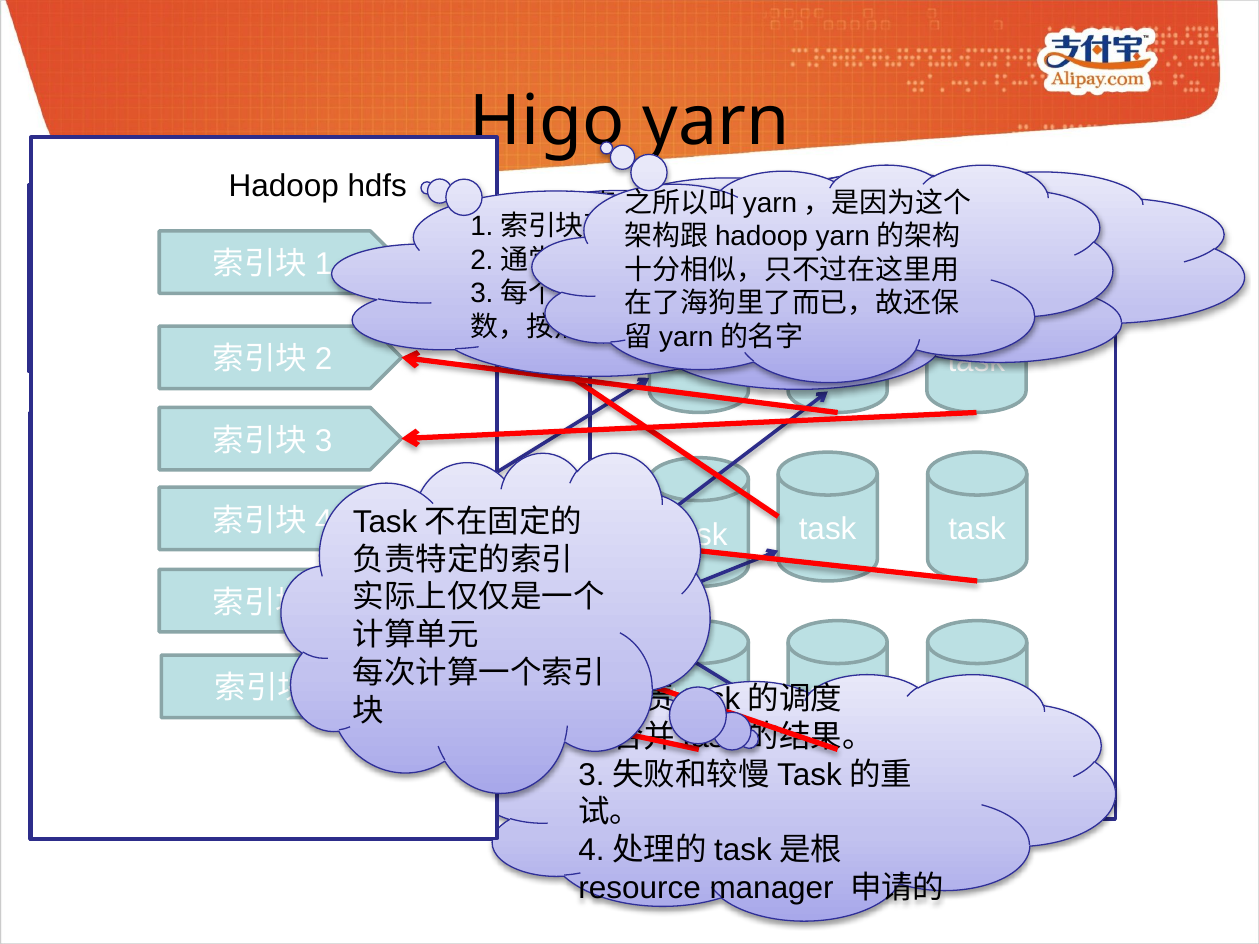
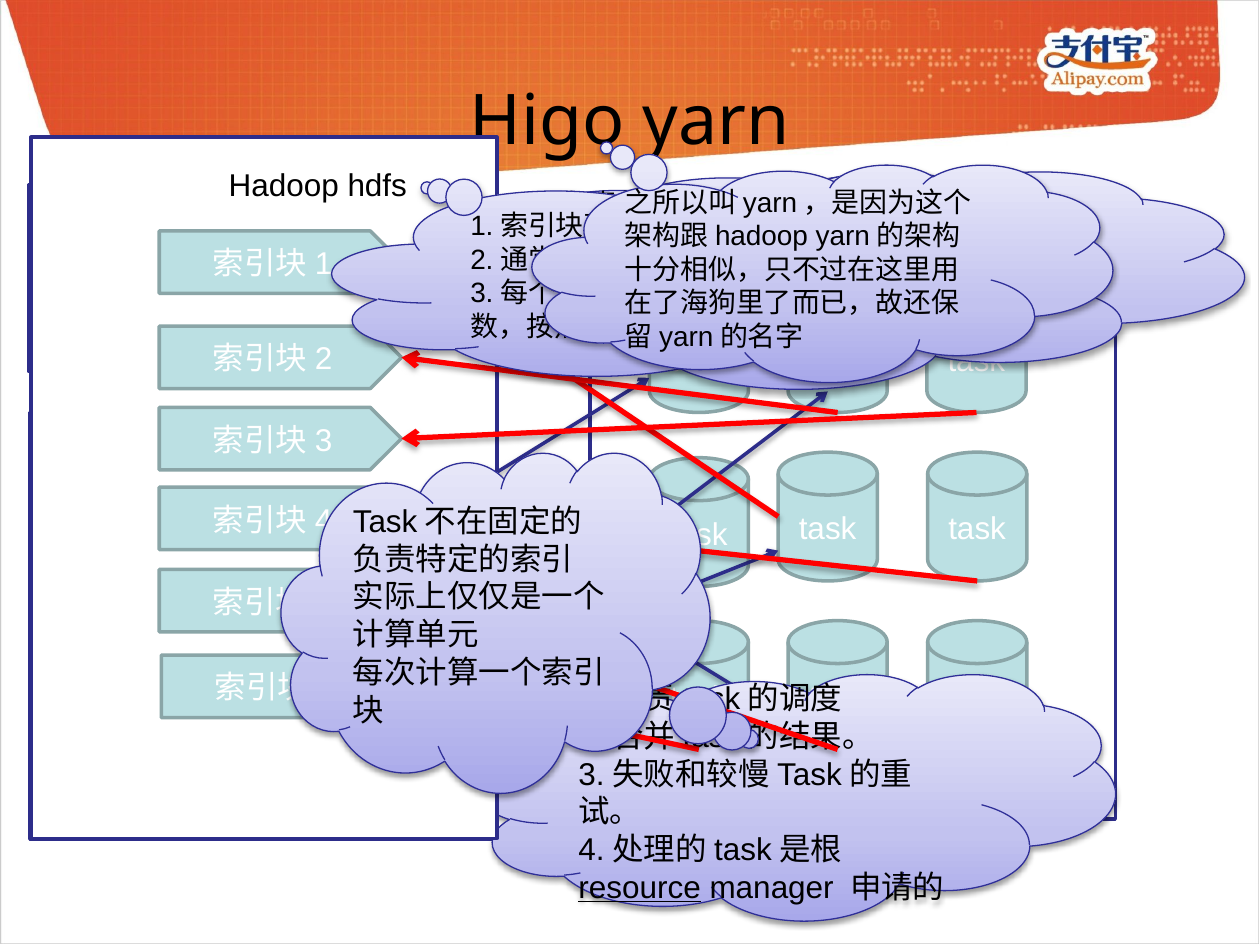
resource at (640, 888) underline: none -> present
